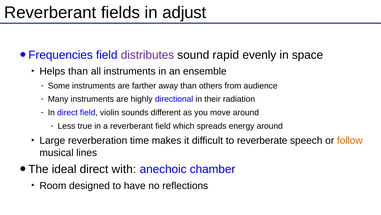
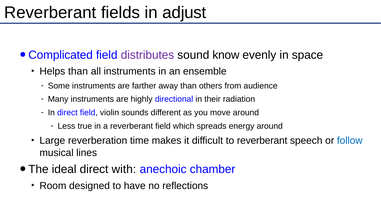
Frequencies: Frequencies -> Complicated
rapid: rapid -> know
to reverberate: reverberate -> reverberant
follow colour: orange -> blue
